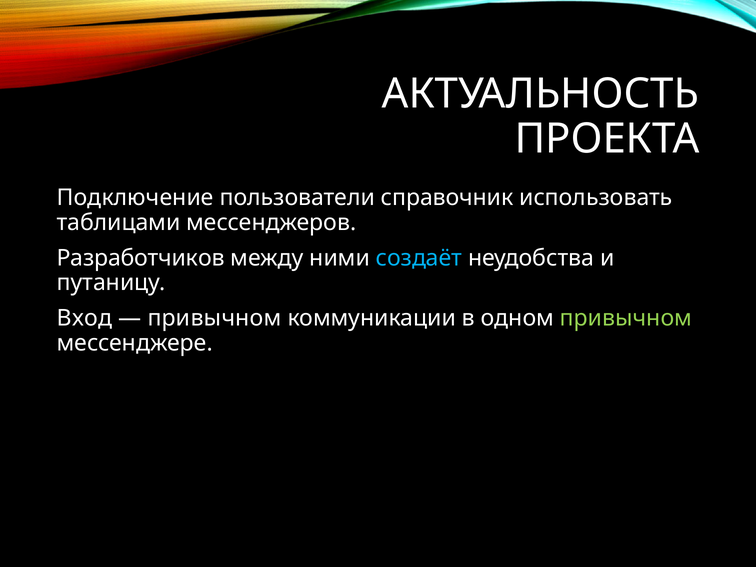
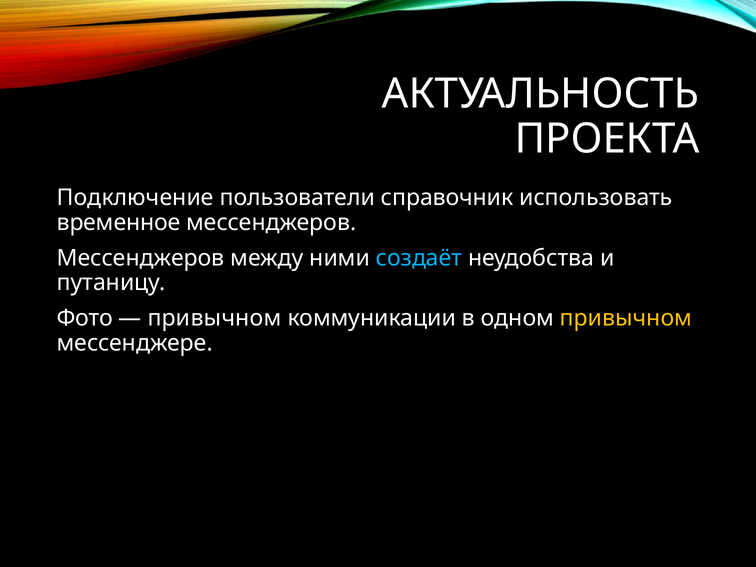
таблицами: таблицами -> временное
Разработчиков at (141, 258): Разработчиков -> Мессенджеров
Вход: Вход -> Фото
привычном at (626, 318) colour: light green -> yellow
